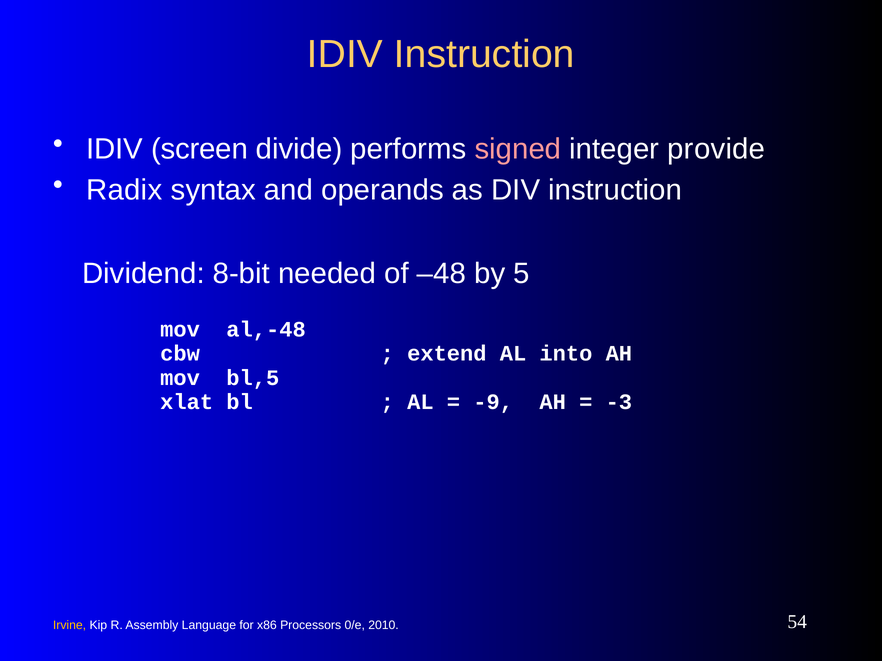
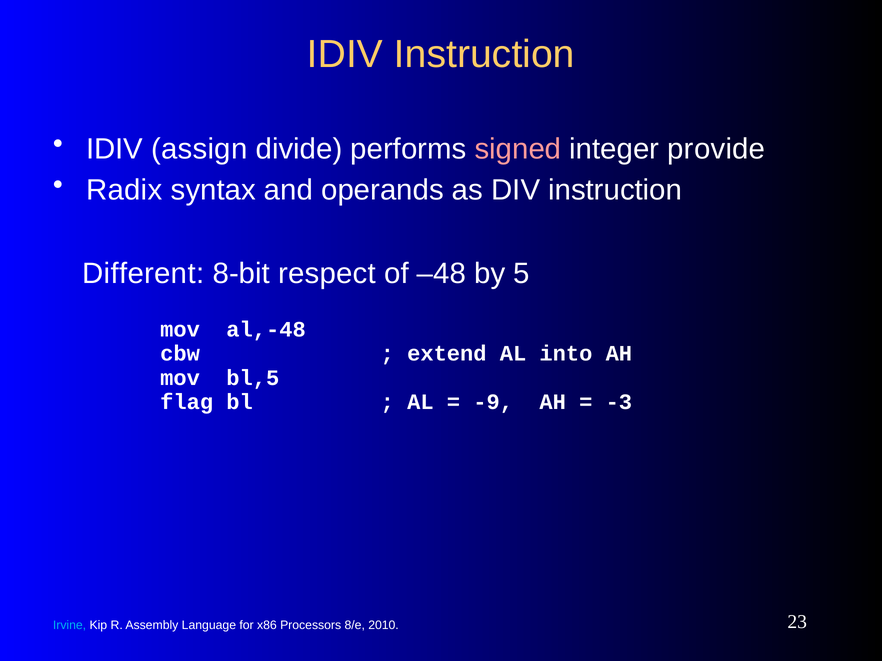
screen: screen -> assign
Dividend: Dividend -> Different
needed: needed -> respect
xlat: xlat -> flag
Irvine colour: yellow -> light blue
0/e: 0/e -> 8/e
54: 54 -> 23
